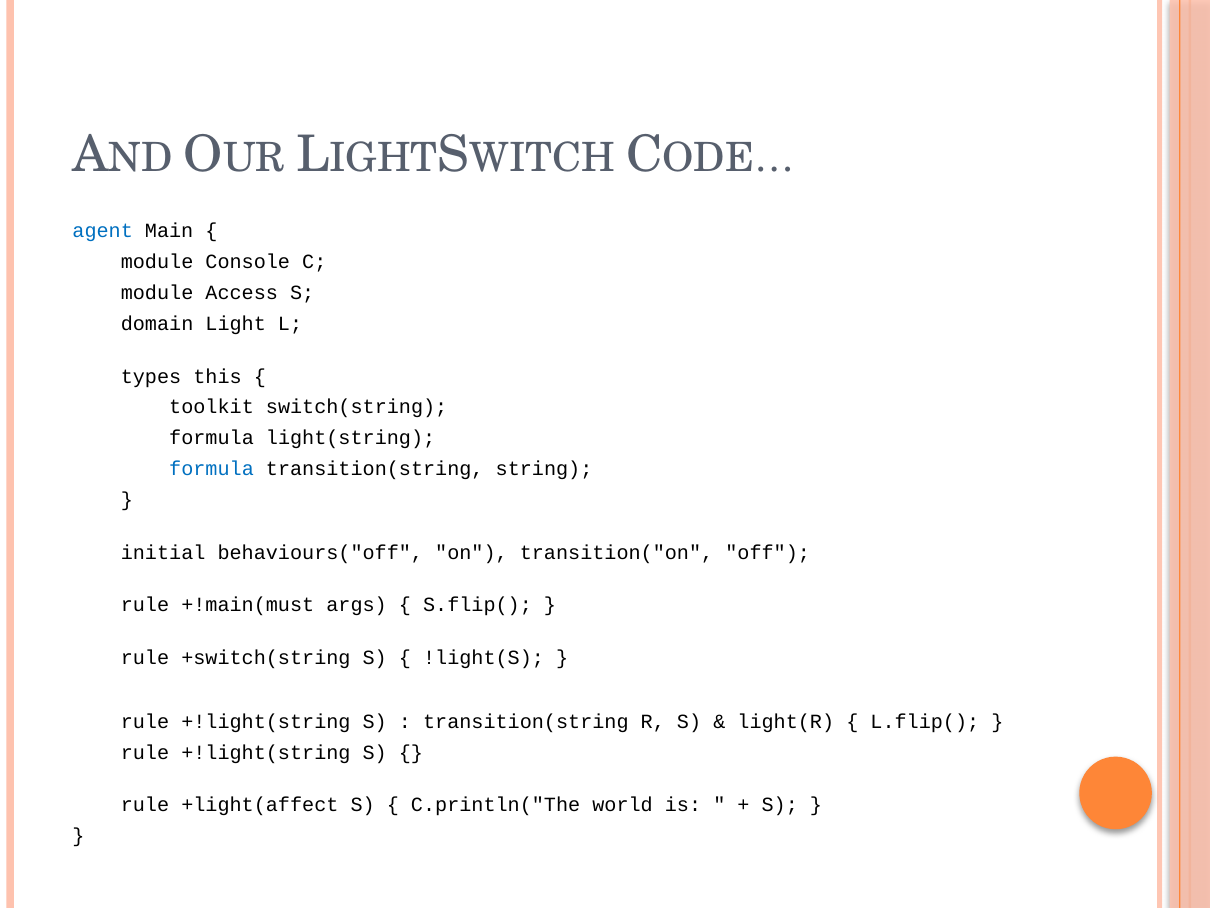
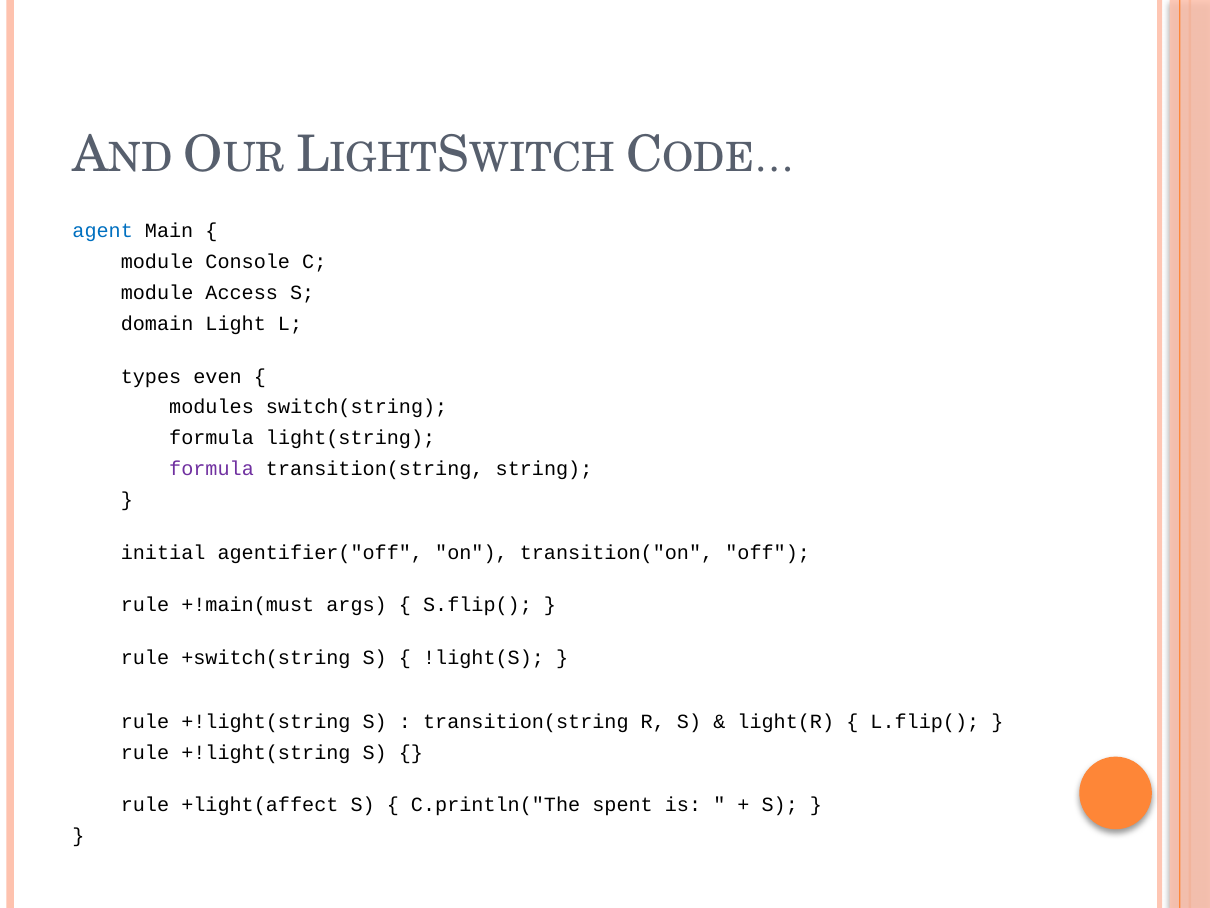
this: this -> even
toolkit: toolkit -> modules
formula at (212, 469) colour: blue -> purple
behaviours("off: behaviours("off -> agentifier("off
world: world -> spent
